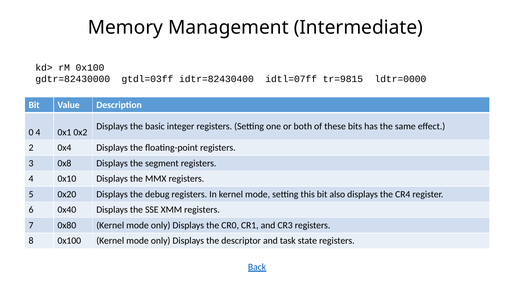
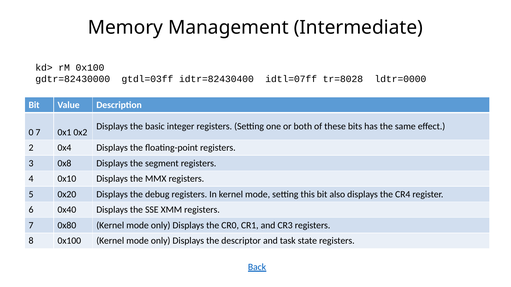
tr=9815: tr=9815 -> tr=8028
0 4: 4 -> 7
